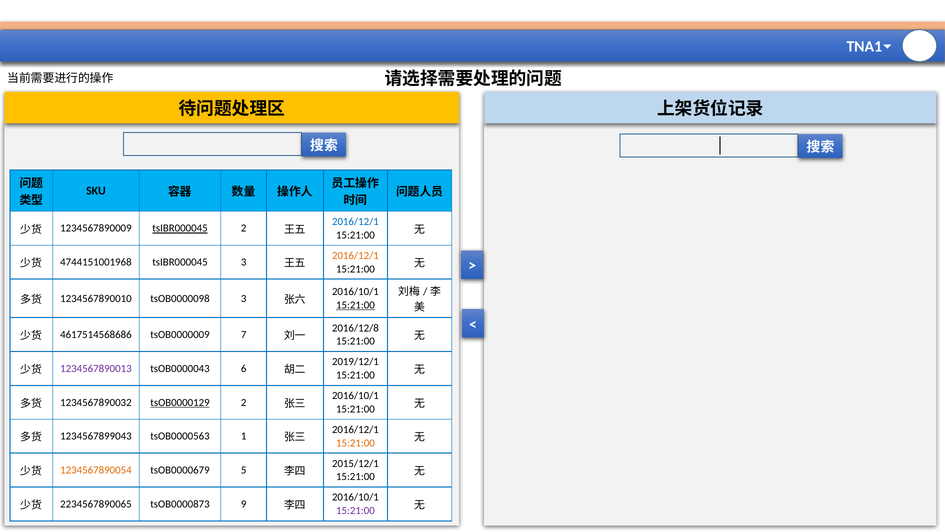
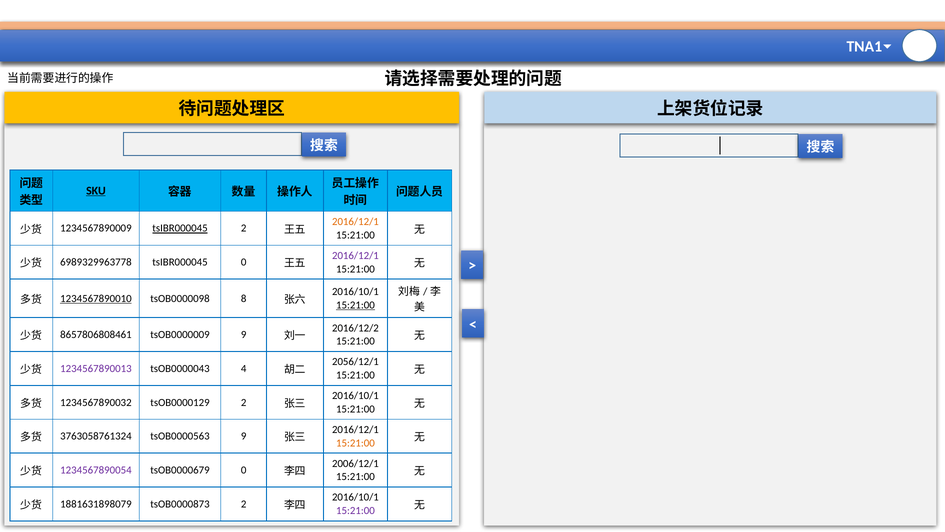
SKU underline: none -> present
2016/12/1 at (355, 222) colour: blue -> orange
2016/12/1 at (355, 255) colour: orange -> purple
4744151001968: 4744151001968 -> 6989329963778
tsIBR000045 3: 3 -> 0
1234567890010 underline: none -> present
tsOB0000098 3: 3 -> 8
2016/12/8: 2016/12/8 -> 2016/12/2
4617514568686: 4617514568686 -> 8657806808461
tsOB0000009 7: 7 -> 9
2019/12/1: 2019/12/1 -> 2056/12/1
6: 6 -> 4
tsOB0000129 underline: present -> none
1234567899043: 1234567899043 -> 3763058761324
tsOB0000563 1: 1 -> 9
2015/12/1: 2015/12/1 -> 2006/12/1
1234567890054 colour: orange -> purple
tsOB0000679 5: 5 -> 0
2234567890065: 2234567890065 -> 1881631898079
tsOB0000873 9: 9 -> 2
